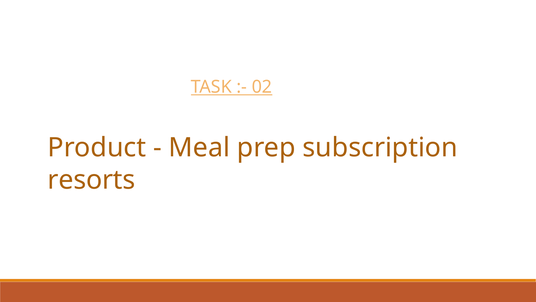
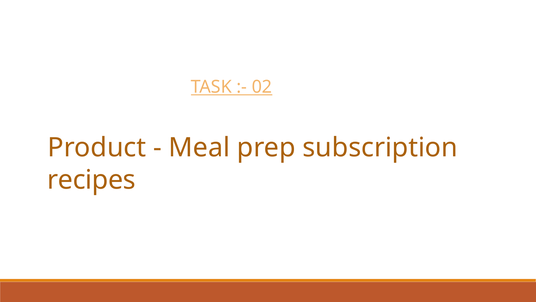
resorts: resorts -> recipes
